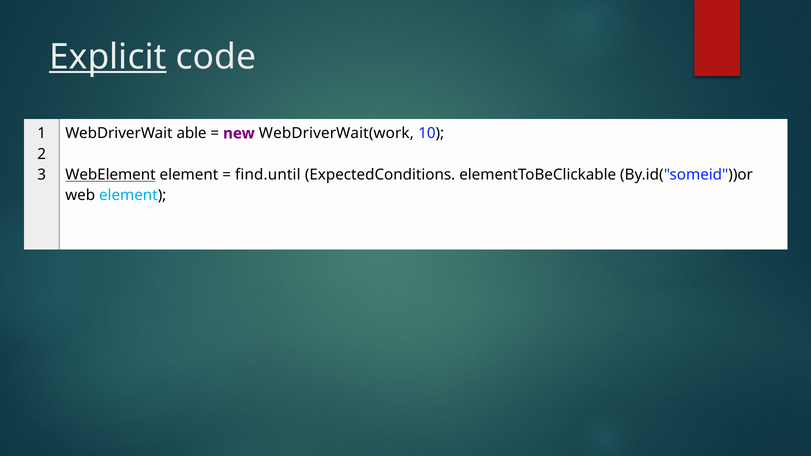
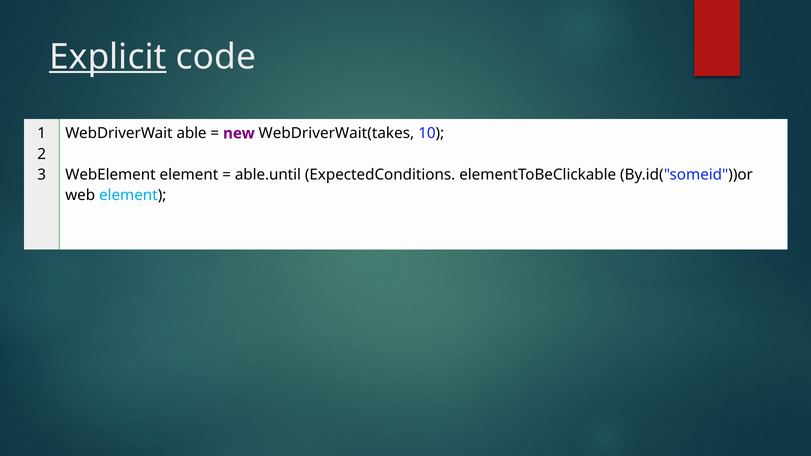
WebDriverWait(work: WebDriverWait(work -> WebDriverWait(takes
WebElement underline: present -> none
find.until: find.until -> able.until
